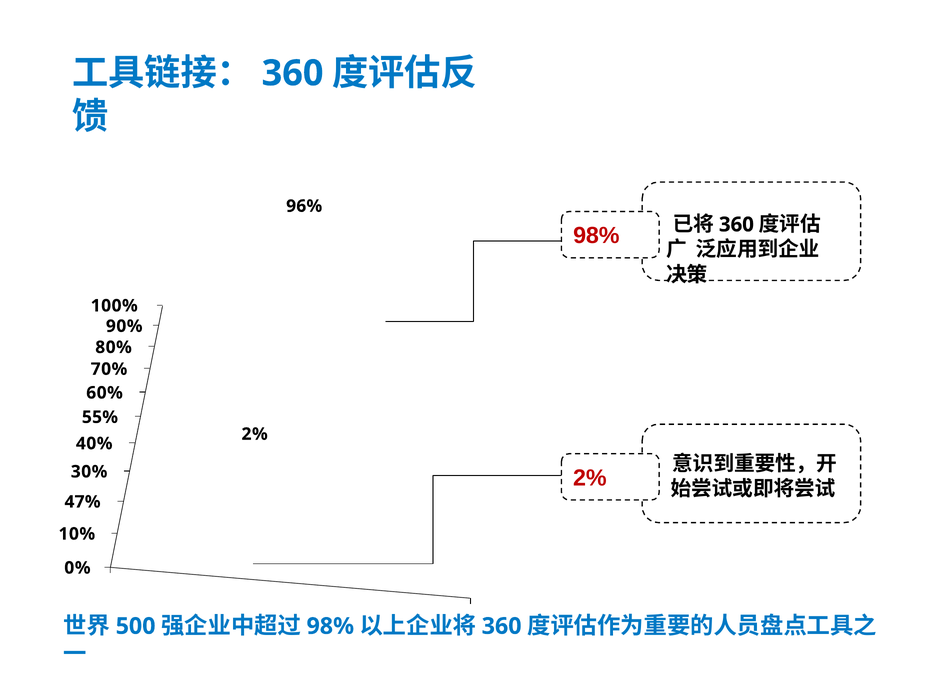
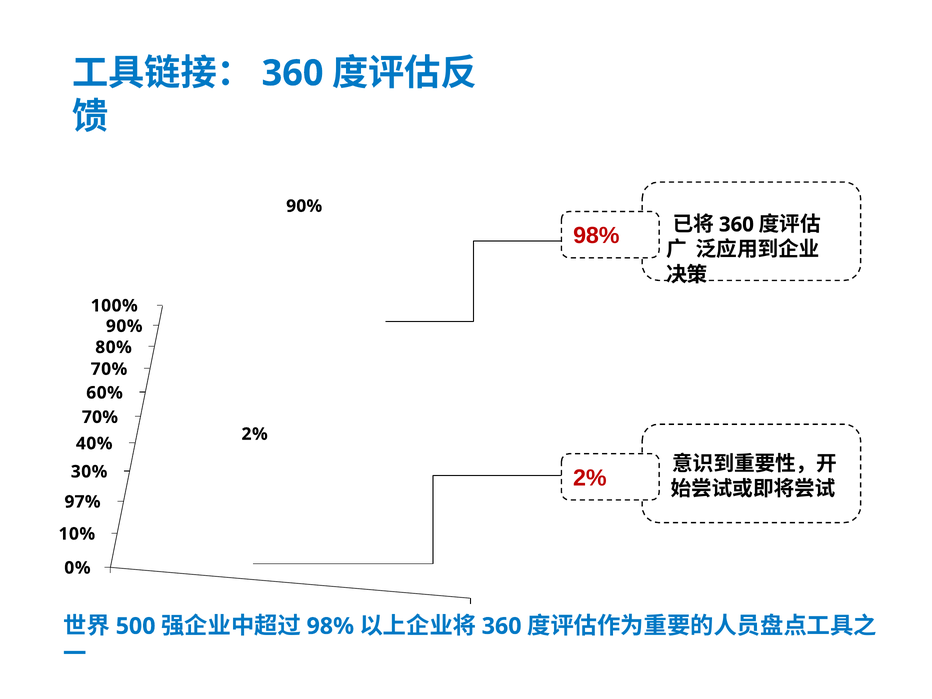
96% at (304, 206): 96% -> 90%
55% at (100, 417): 55% -> 70%
47%: 47% -> 97%
